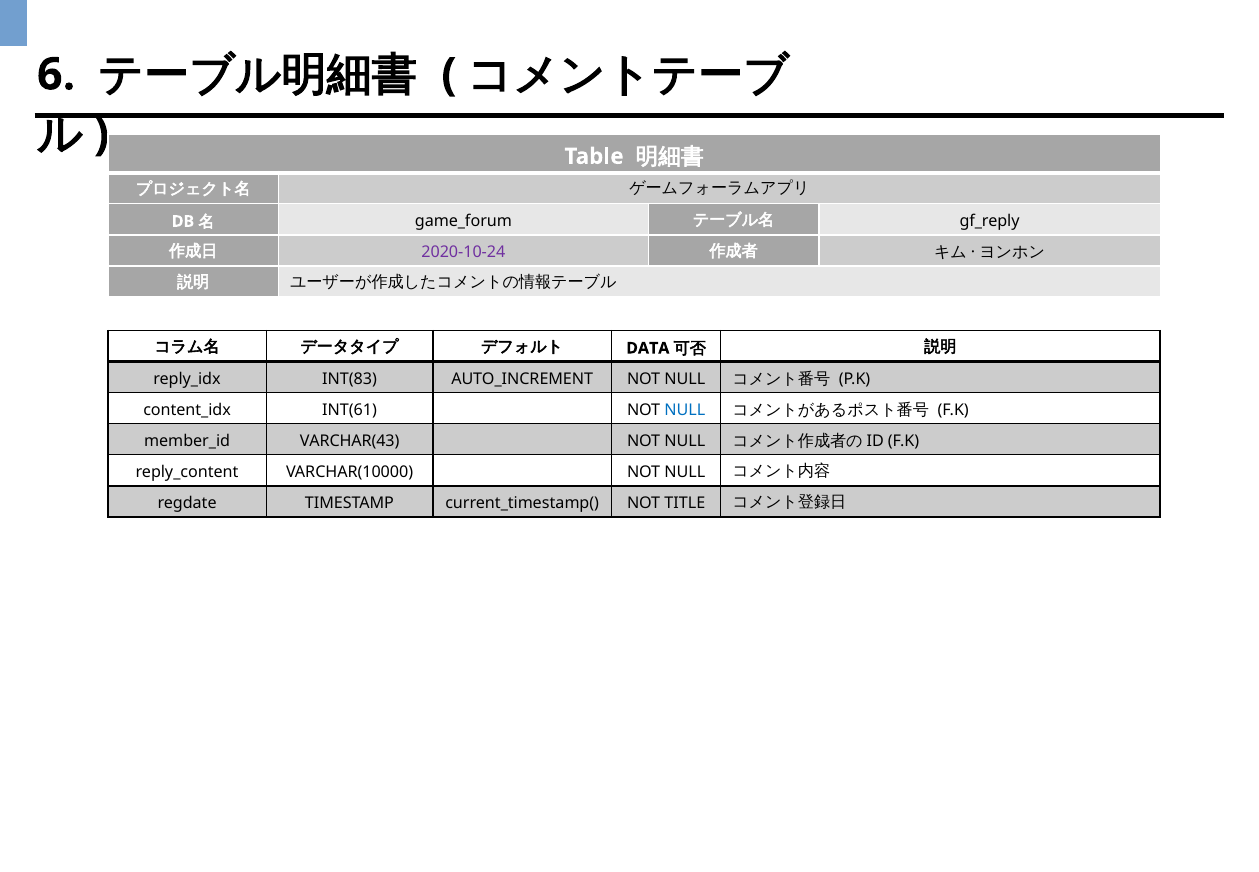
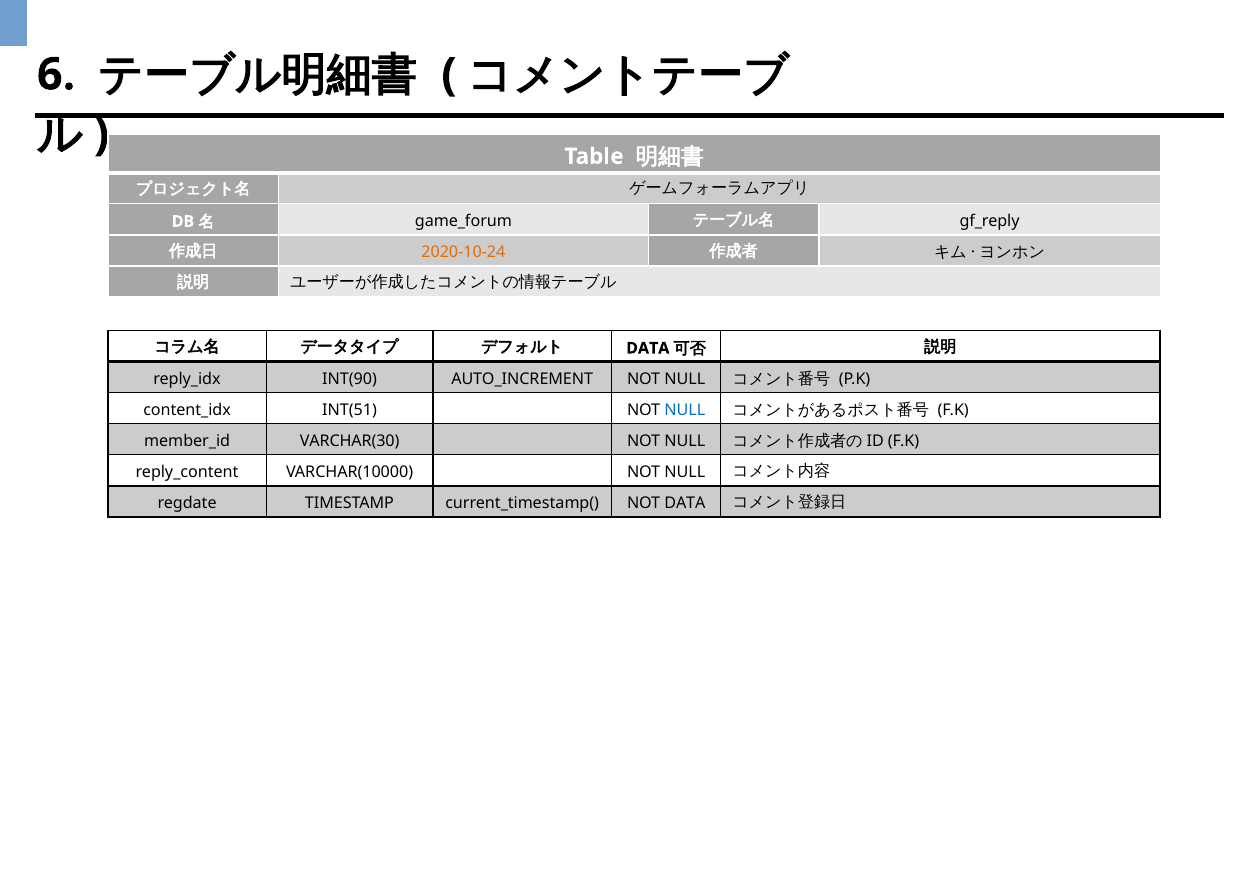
2020-10-24 colour: purple -> orange
INT(83: INT(83 -> INT(90
INT(61: INT(61 -> INT(51
VARCHAR(43: VARCHAR(43 -> VARCHAR(30
NOT TITLE: TITLE -> DATA
